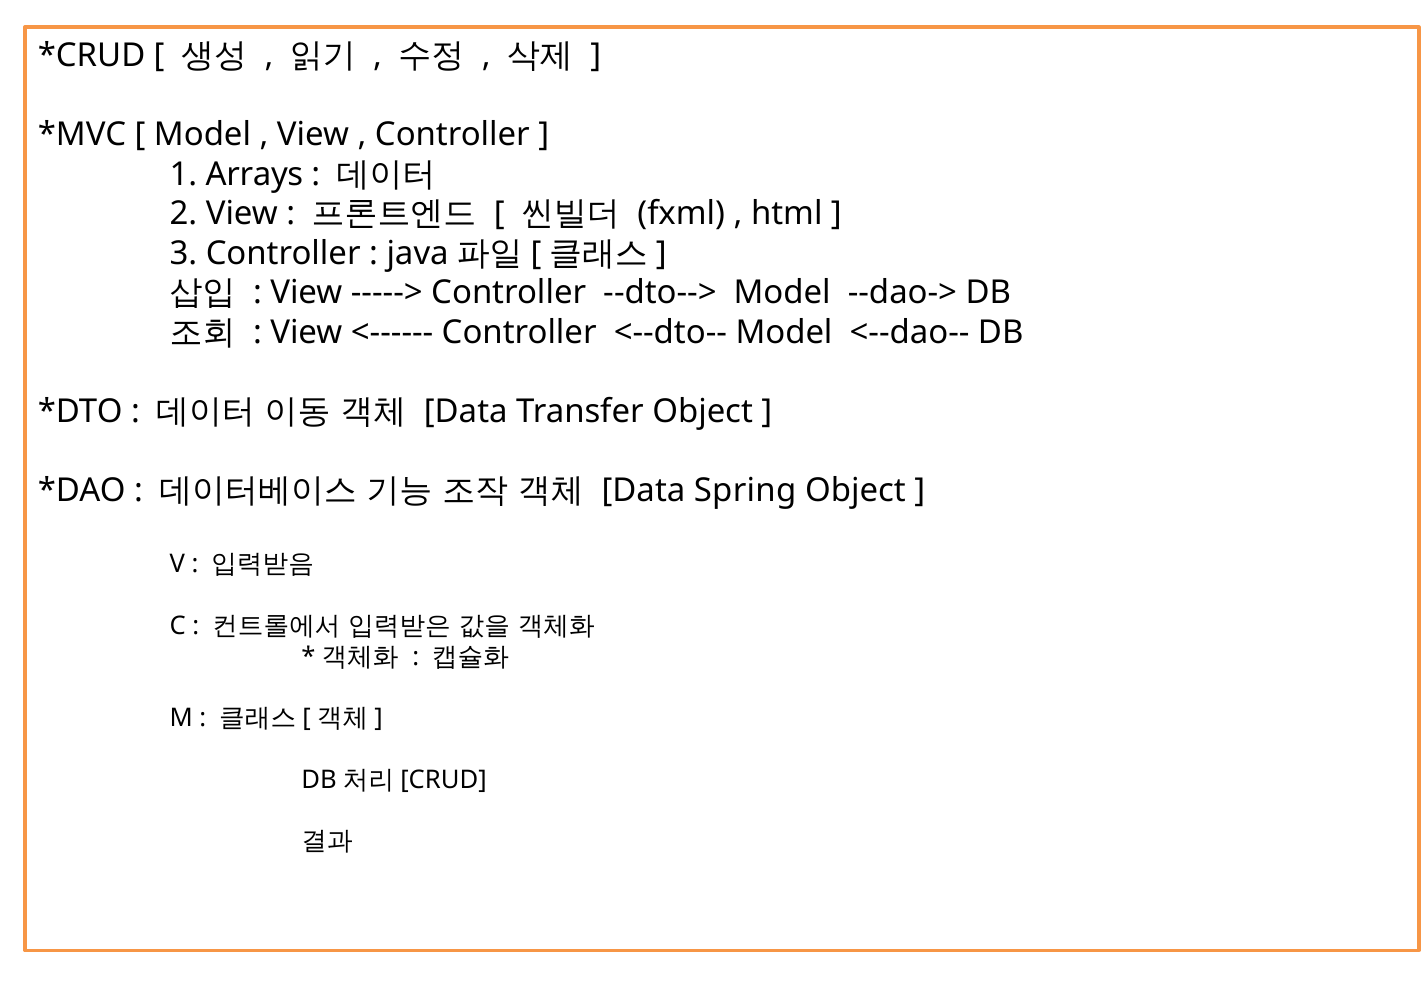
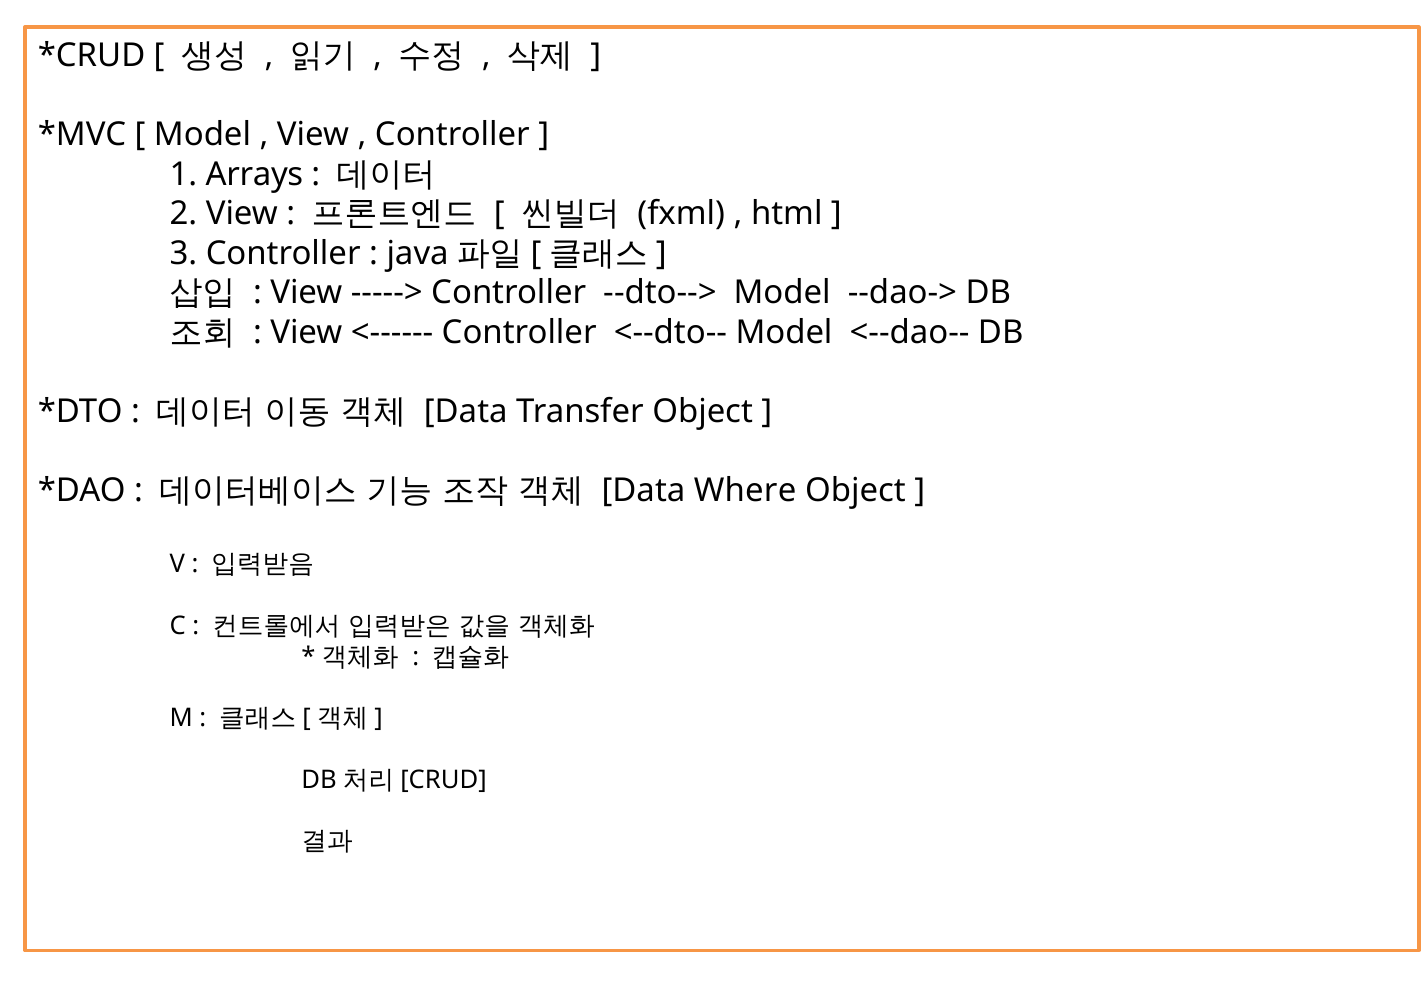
Spring: Spring -> Where
